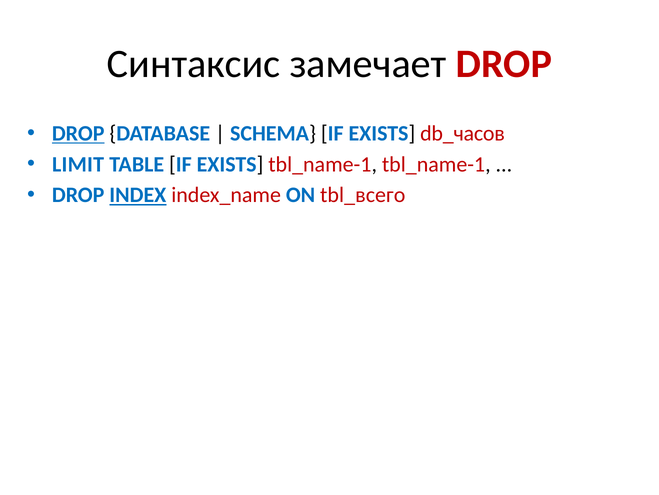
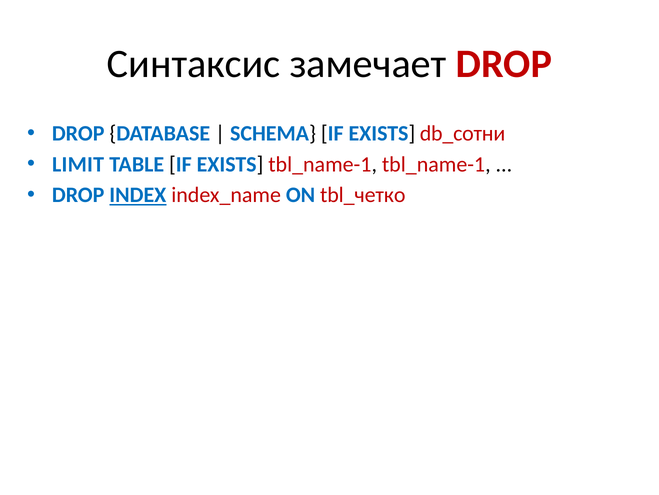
DROP at (78, 133) underline: present -> none
db_часов: db_часов -> db_сотни
tbl_всего: tbl_всего -> tbl_четко
